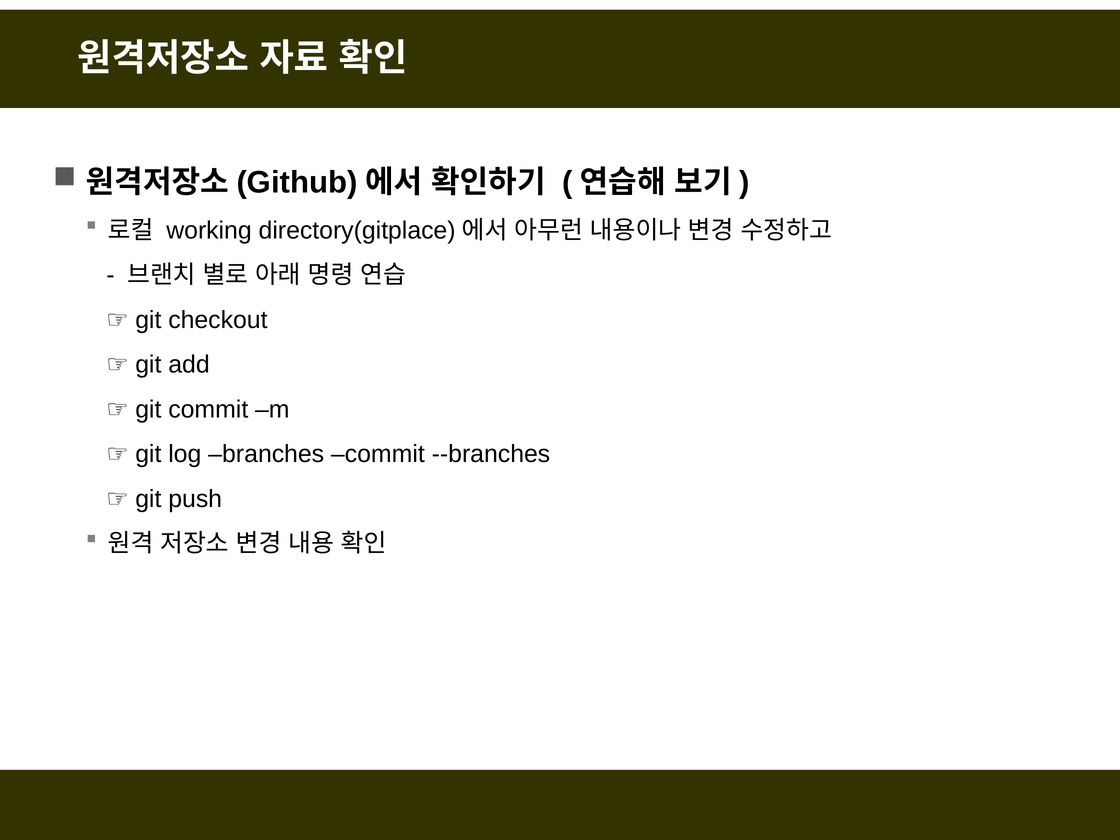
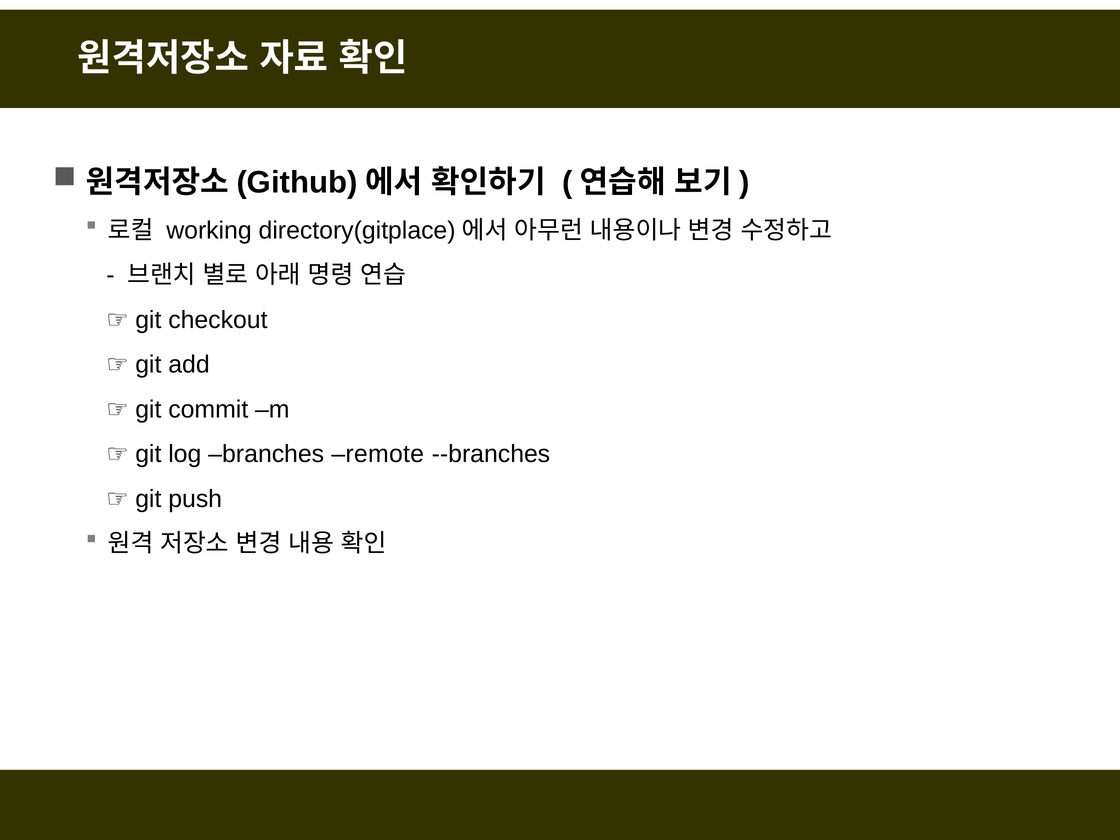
branches commit: commit -> remote
